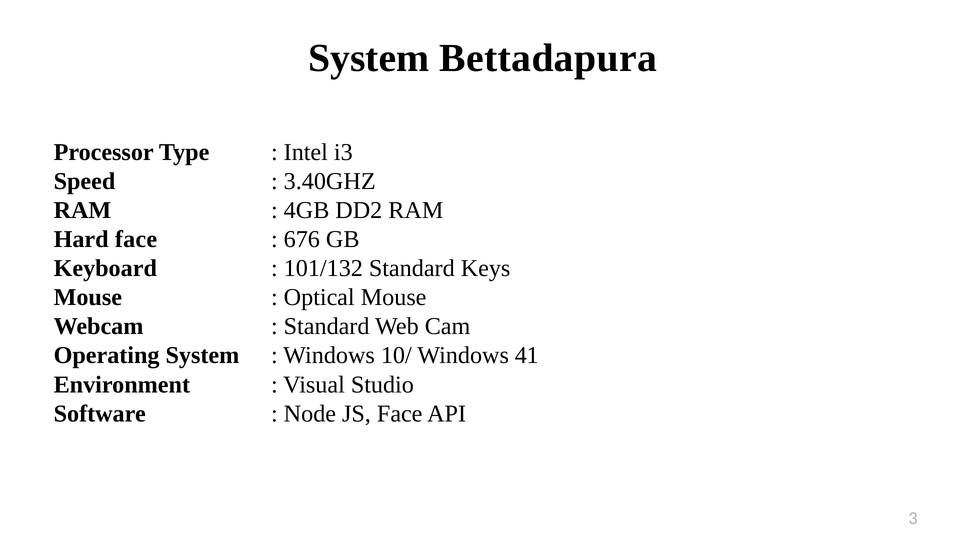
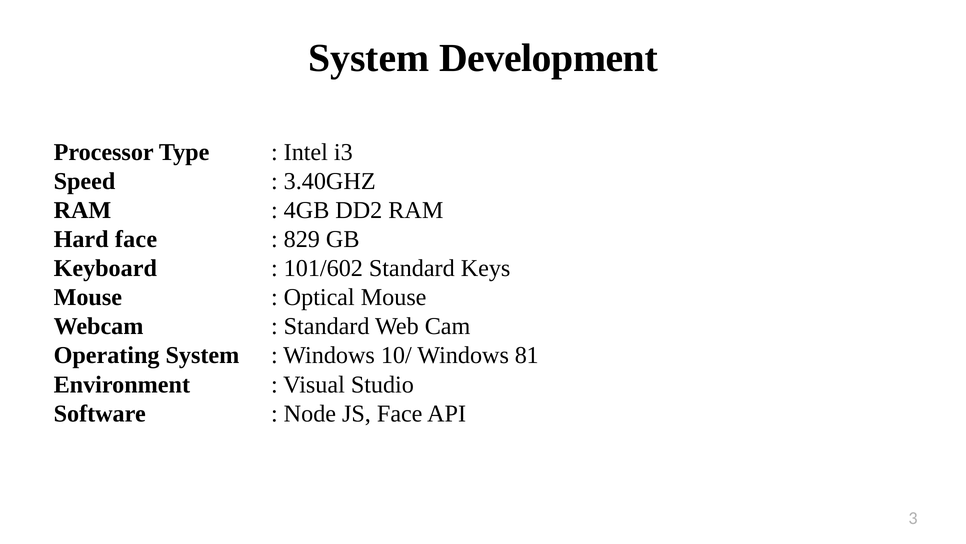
Bettadapura: Bettadapura -> Development
676: 676 -> 829
101/132: 101/132 -> 101/602
41: 41 -> 81
